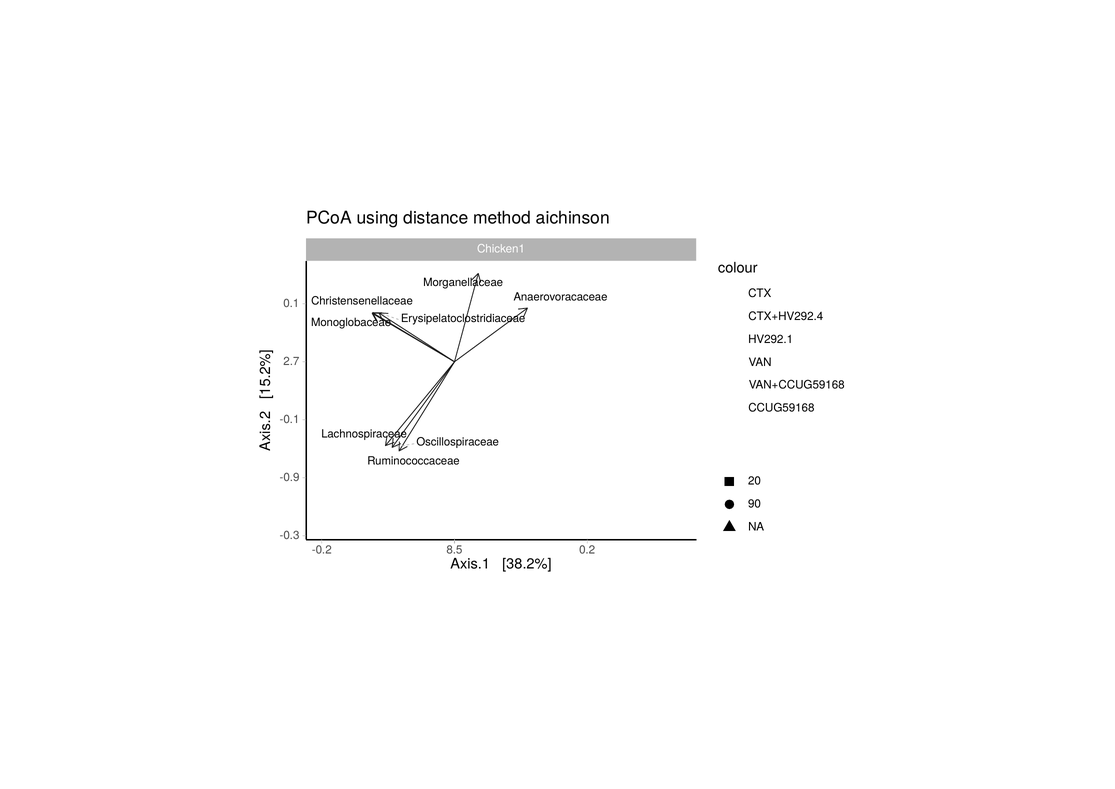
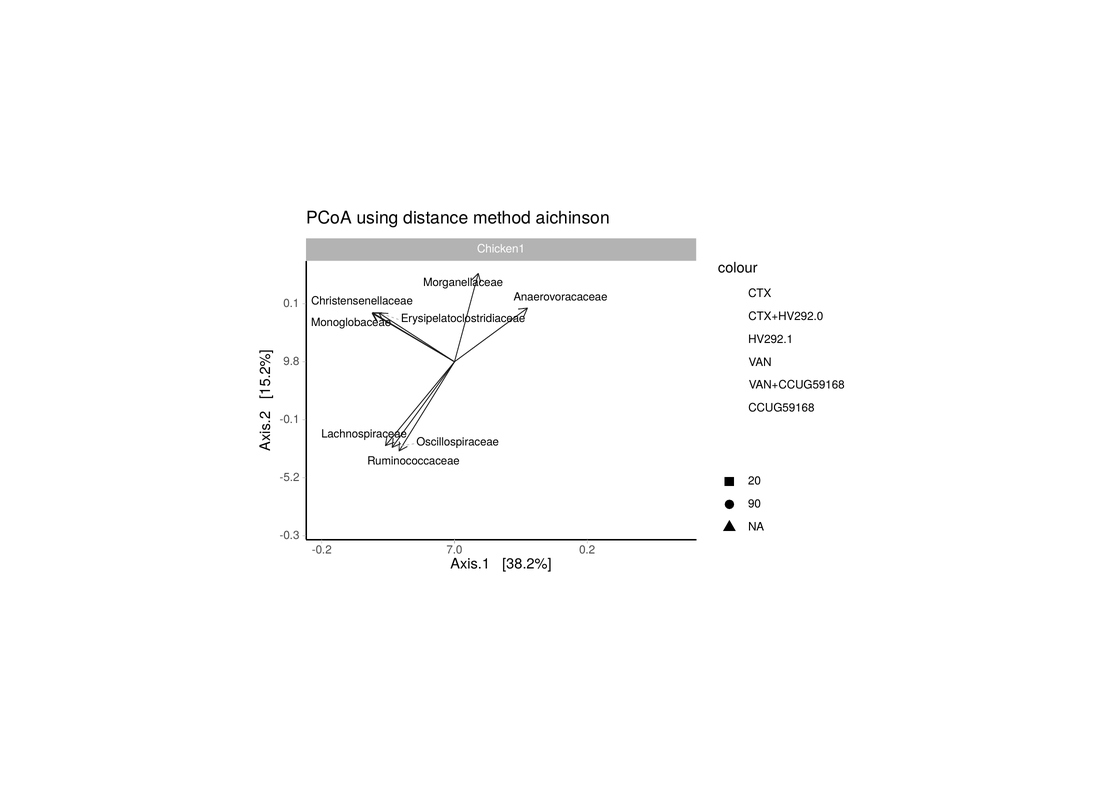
CTX+HV292.4: CTX+HV292.4 -> CTX+HV292.0
2.7: 2.7 -> 9.8
-0.9: -0.9 -> -5.2
8.5: 8.5 -> 7.0
